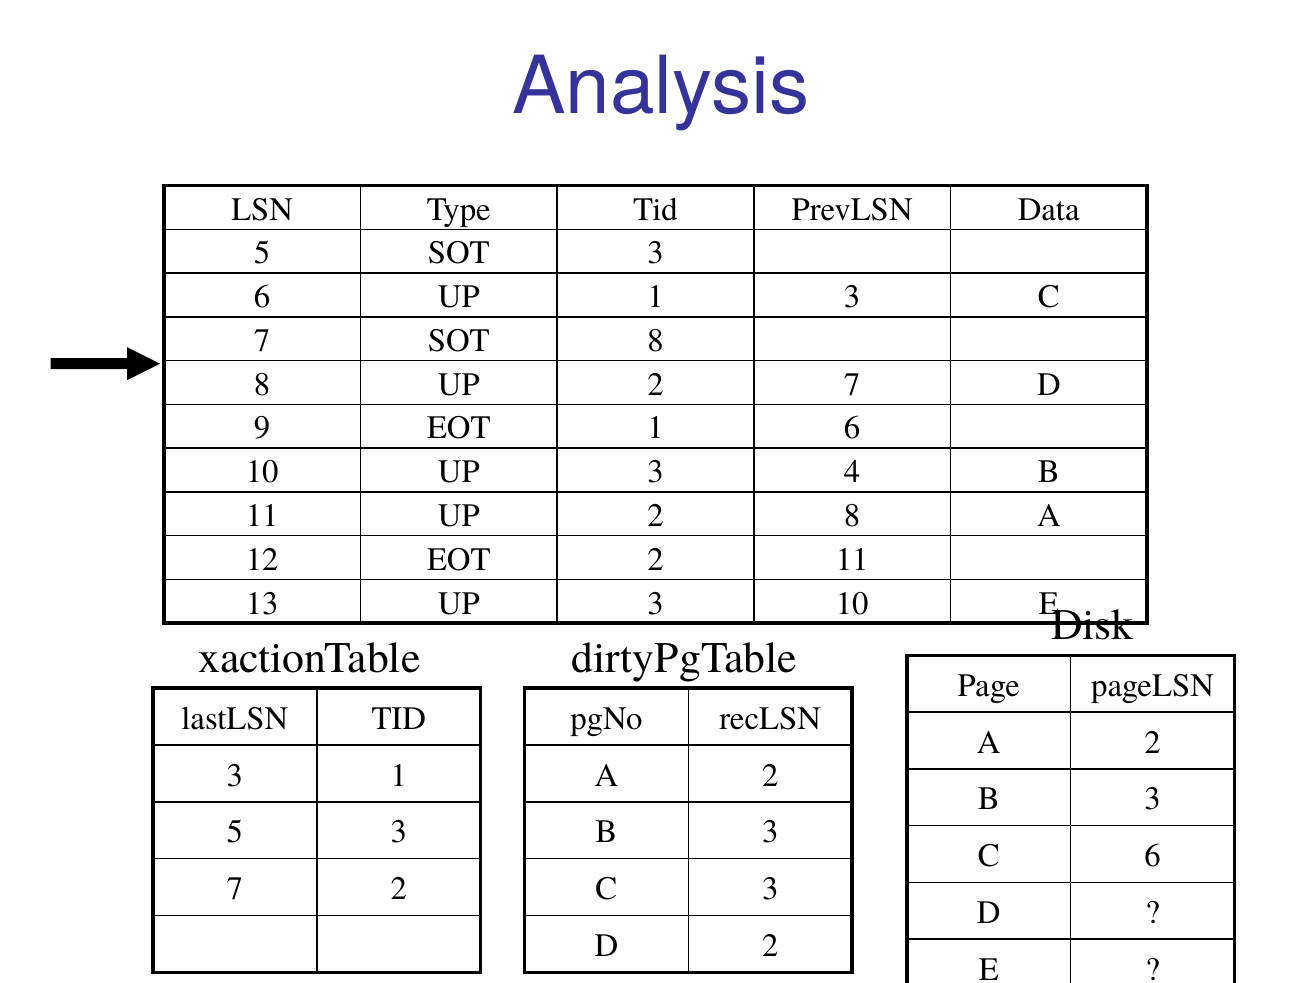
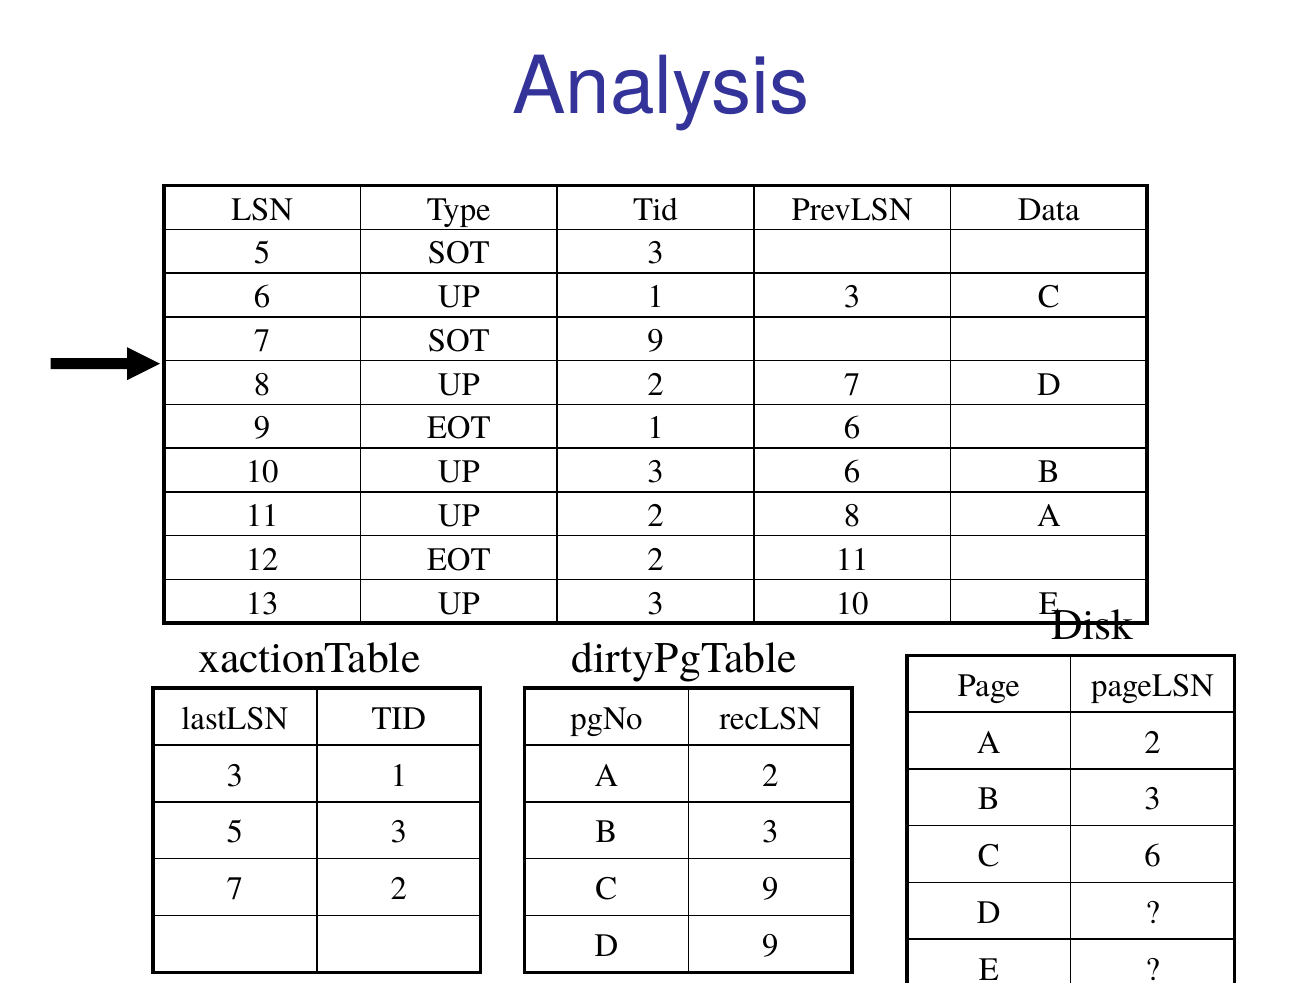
SOT 8: 8 -> 9
UP 3 4: 4 -> 6
C 3: 3 -> 9
2 at (770, 946): 2 -> 9
